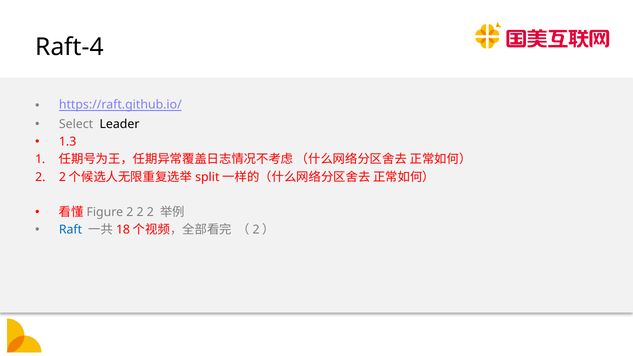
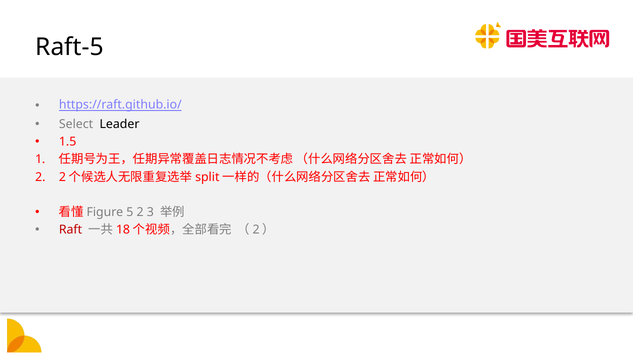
Raft-4: Raft-4 -> Raft-5
1.3: 1.3 -> 1.5
2 at (130, 212): 2 -> 5
2 at (150, 212): 2 -> 3
Raft colour: blue -> red
